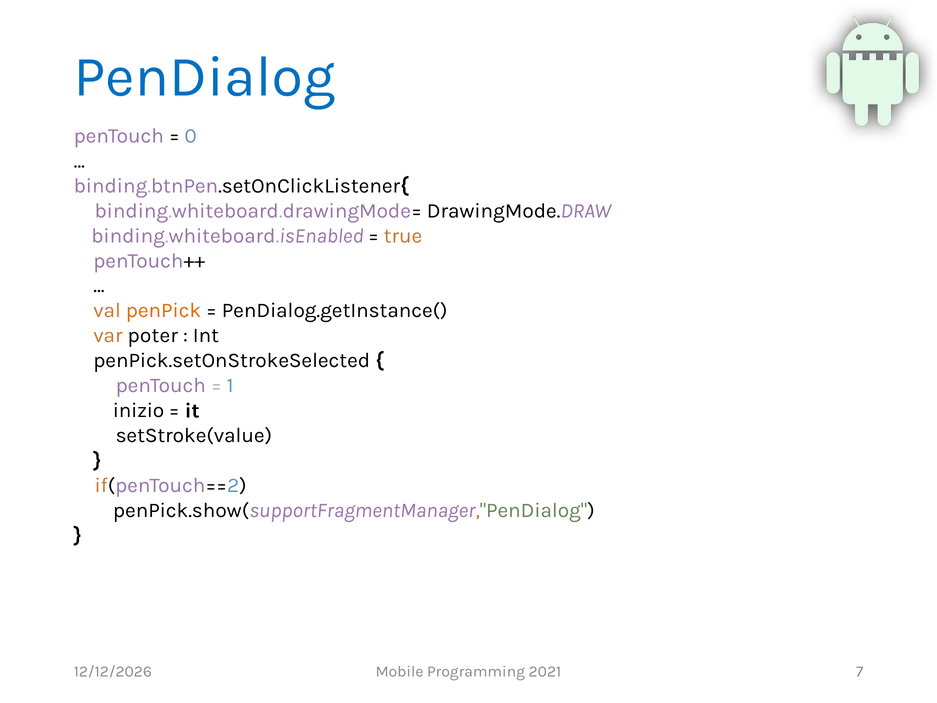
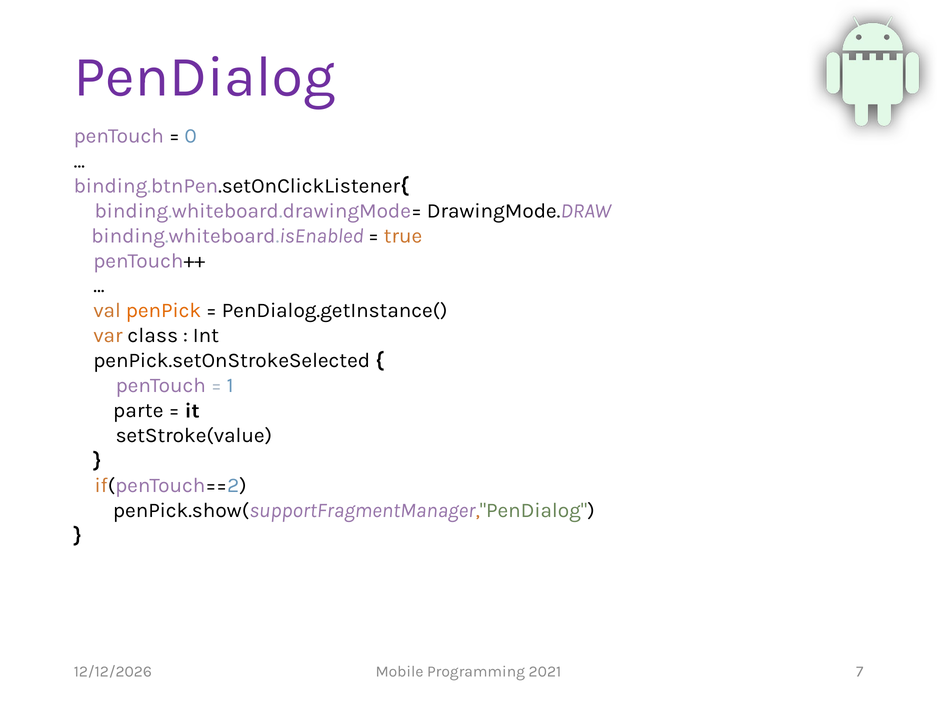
PenDialog colour: blue -> purple
poter: poter -> class
inizio: inizio -> parte
